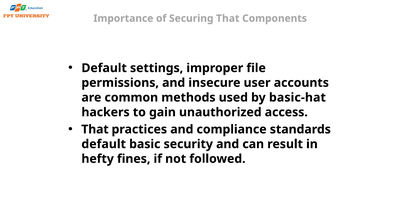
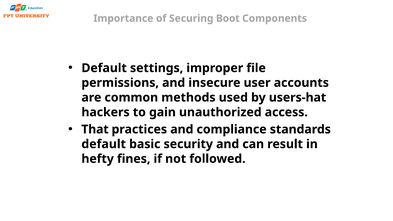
Securing That: That -> Boot
basic-hat: basic-hat -> users-hat
